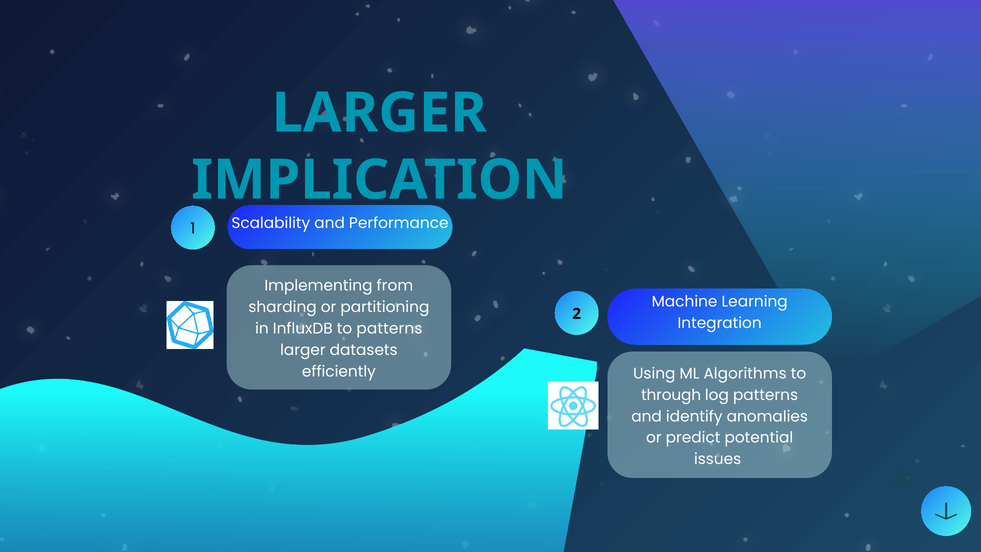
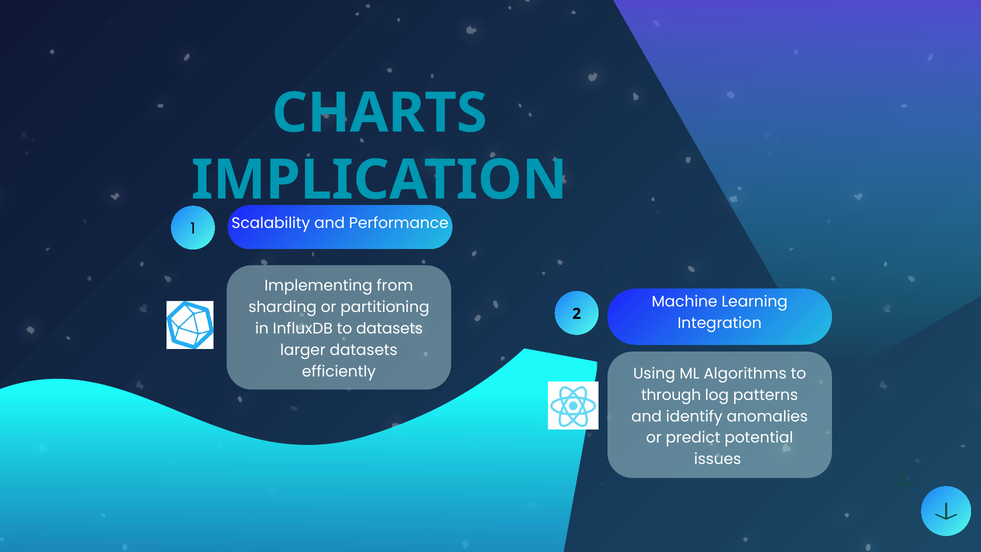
LARGER at (379, 113): LARGER -> CHARTS
to patterns: patterns -> datasets
